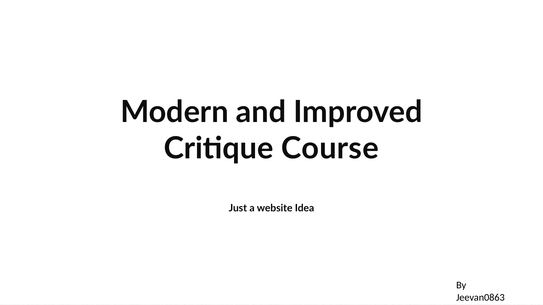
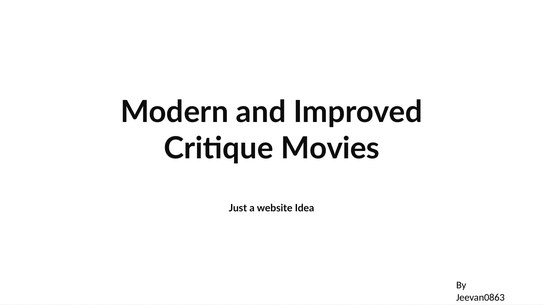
Course: Course -> Movies
